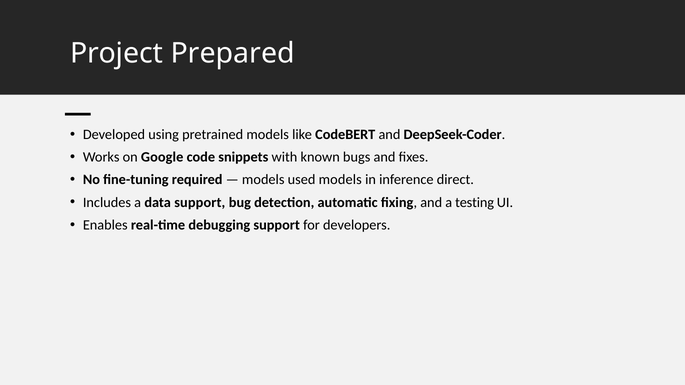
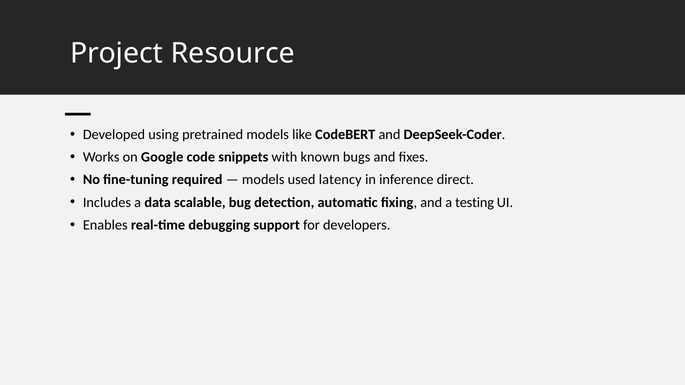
Prepared: Prepared -> Resource
used models: models -> latency
data support: support -> scalable
